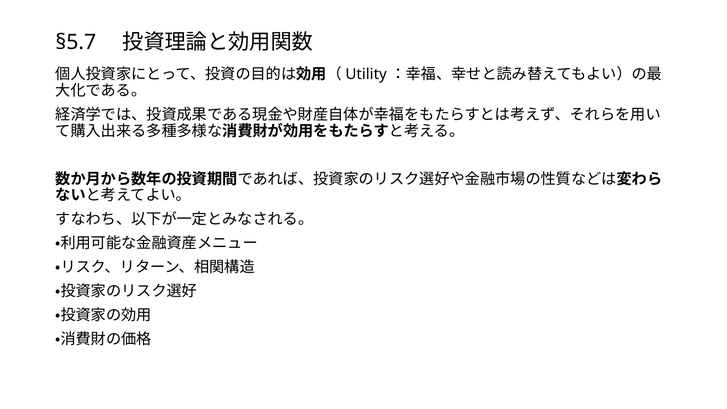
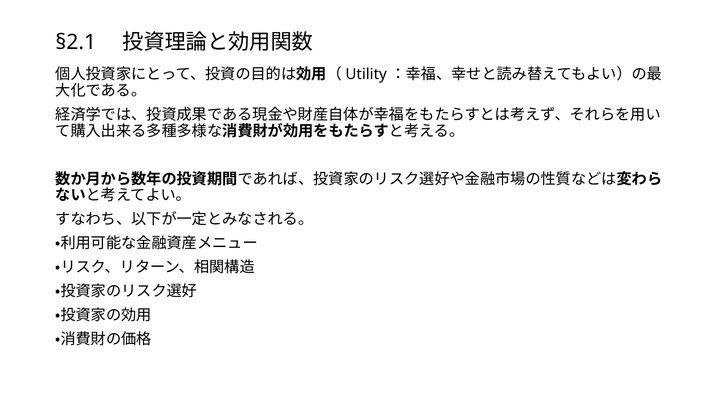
§5.7: §5.7 -> §2.1
